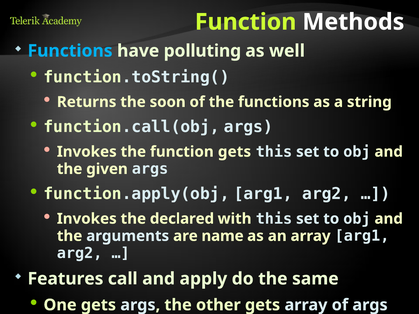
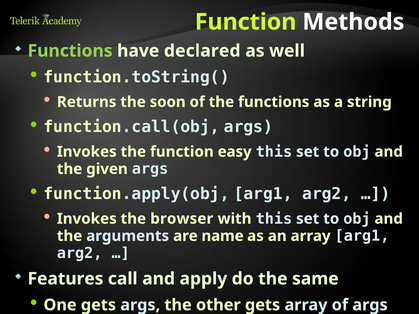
Functions at (70, 51) colour: light blue -> light green
polluting: polluting -> declared
function gets: gets -> easy
declared: declared -> browser
